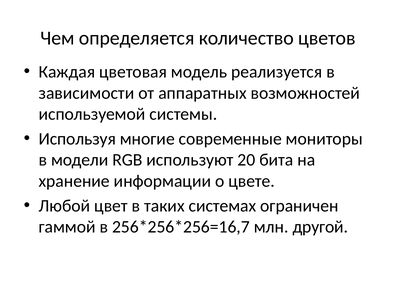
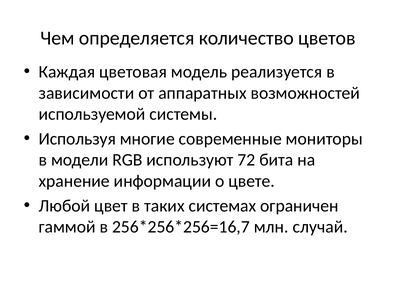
20: 20 -> 72
другой: другой -> случай
